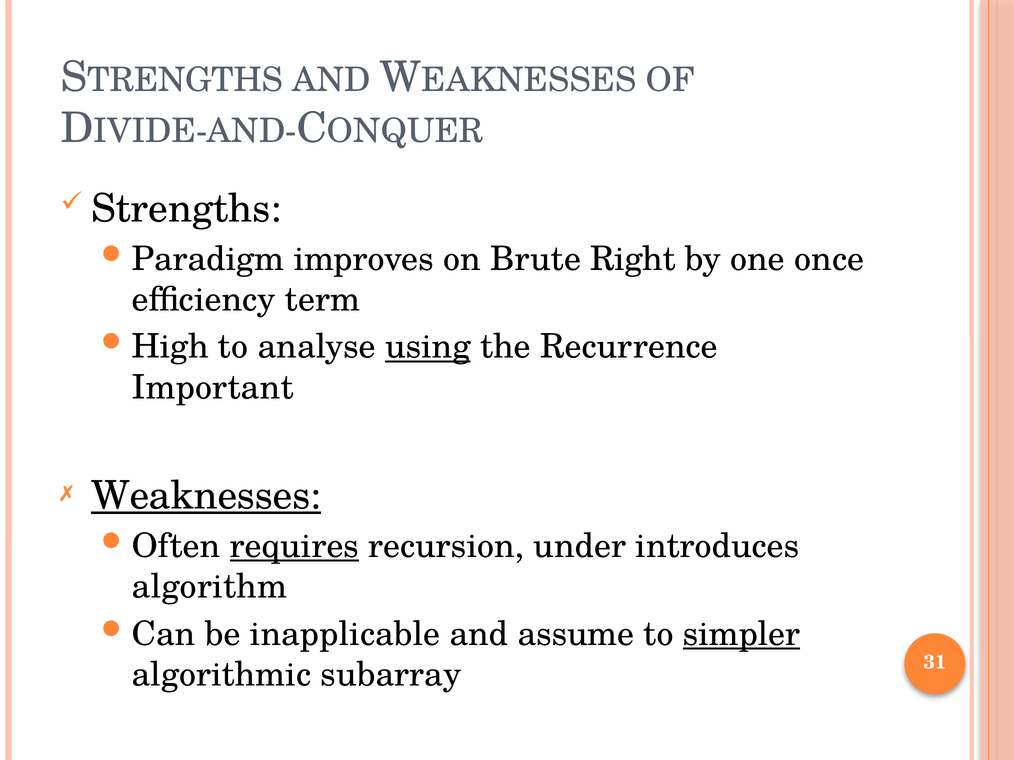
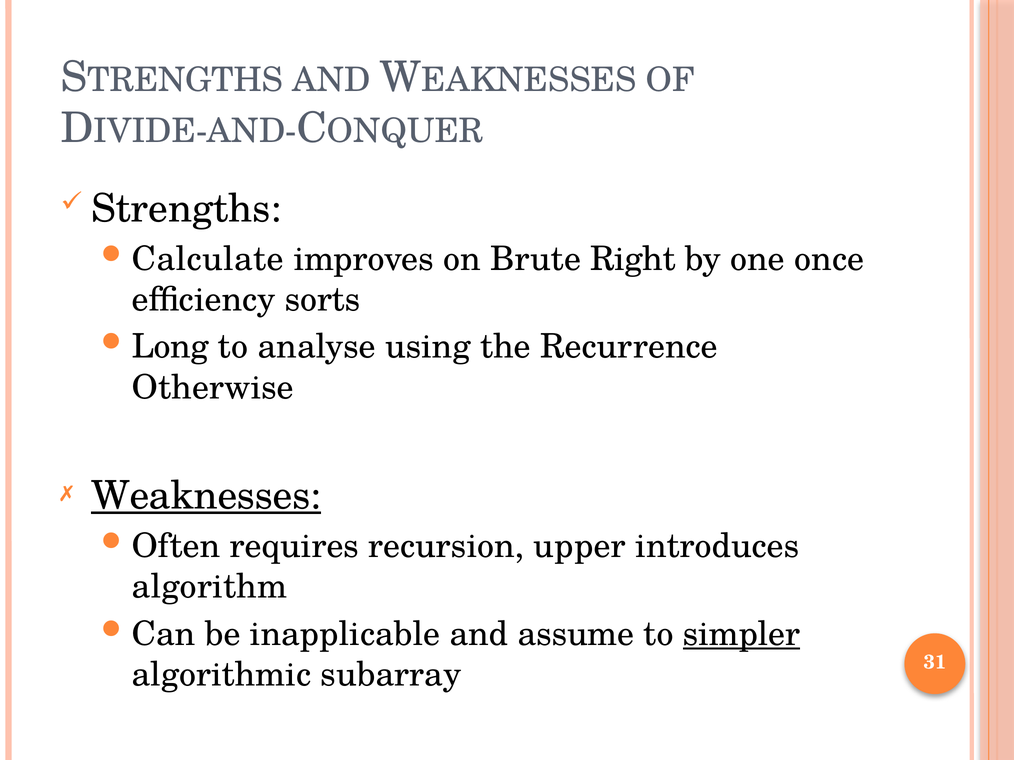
Paradigm: Paradigm -> Calculate
term: term -> sorts
High: High -> Long
using underline: present -> none
Important: Important -> Otherwise
requires underline: present -> none
under: under -> upper
